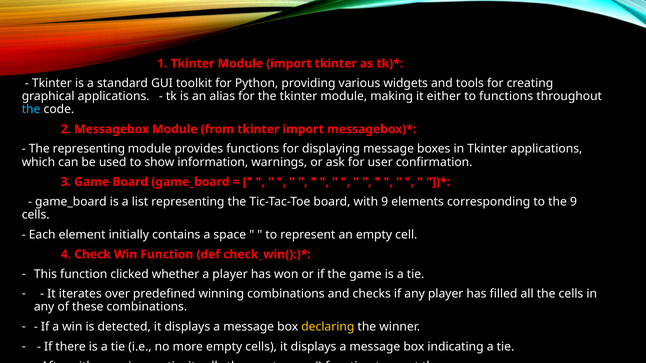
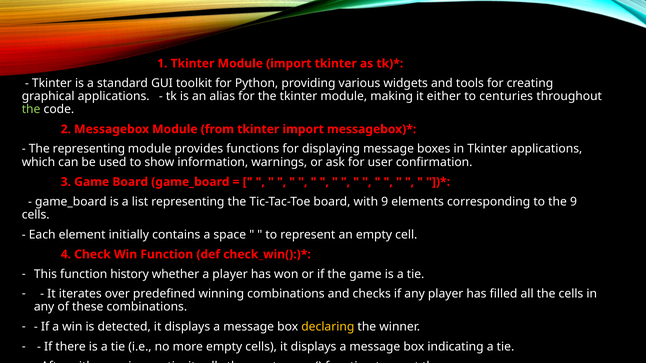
to functions: functions -> centuries
the at (31, 110) colour: light blue -> light green
clicked: clicked -> history
